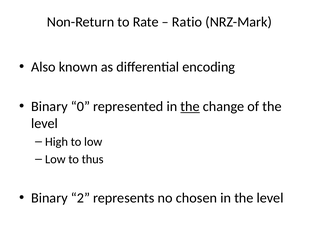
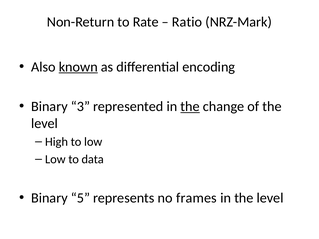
known underline: none -> present
0: 0 -> 3
thus: thus -> data
2: 2 -> 5
chosen: chosen -> frames
